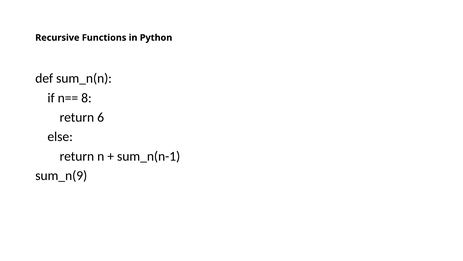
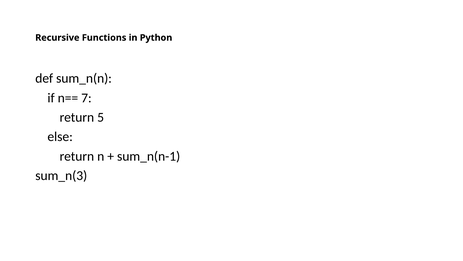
8: 8 -> 7
6: 6 -> 5
sum_n(9: sum_n(9 -> sum_n(3
